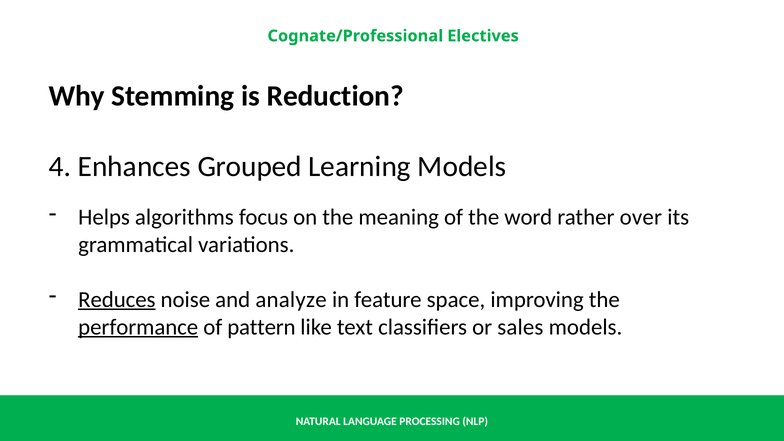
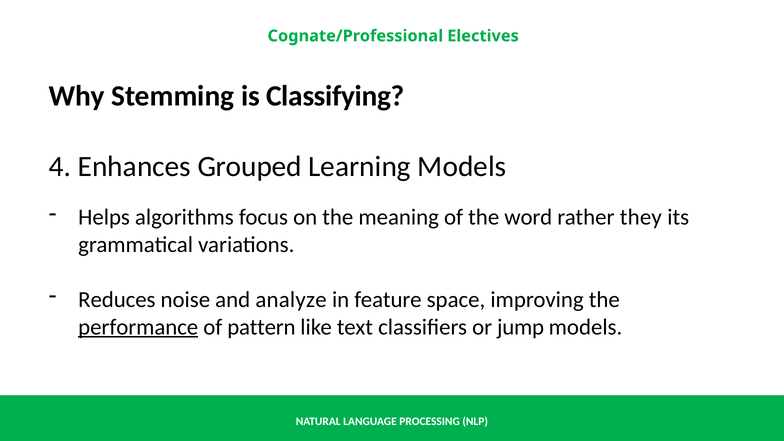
Reduction: Reduction -> Classifying
over: over -> they
Reduces underline: present -> none
sales: sales -> jump
